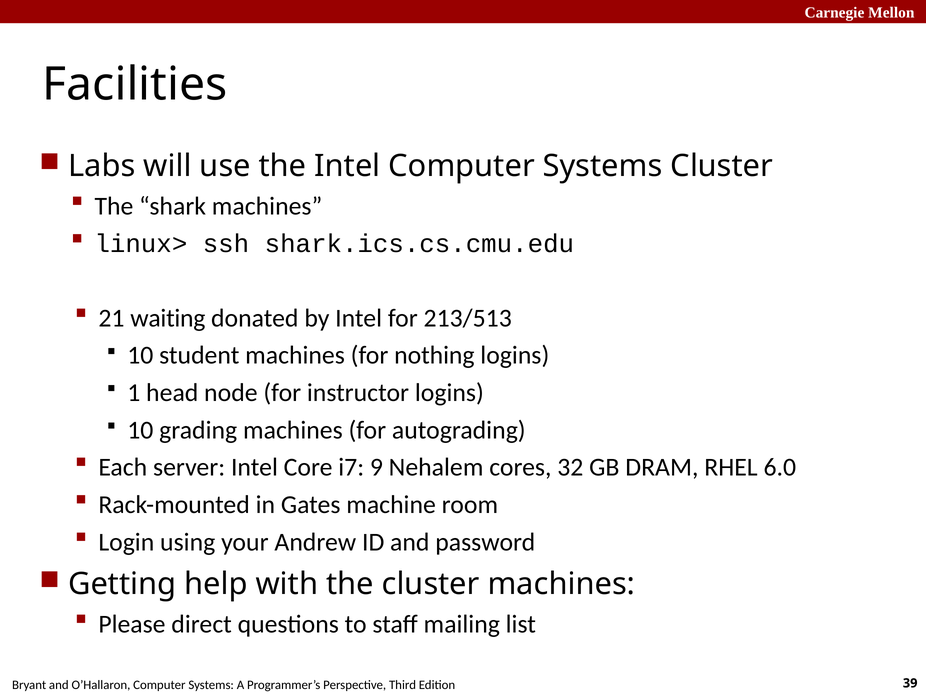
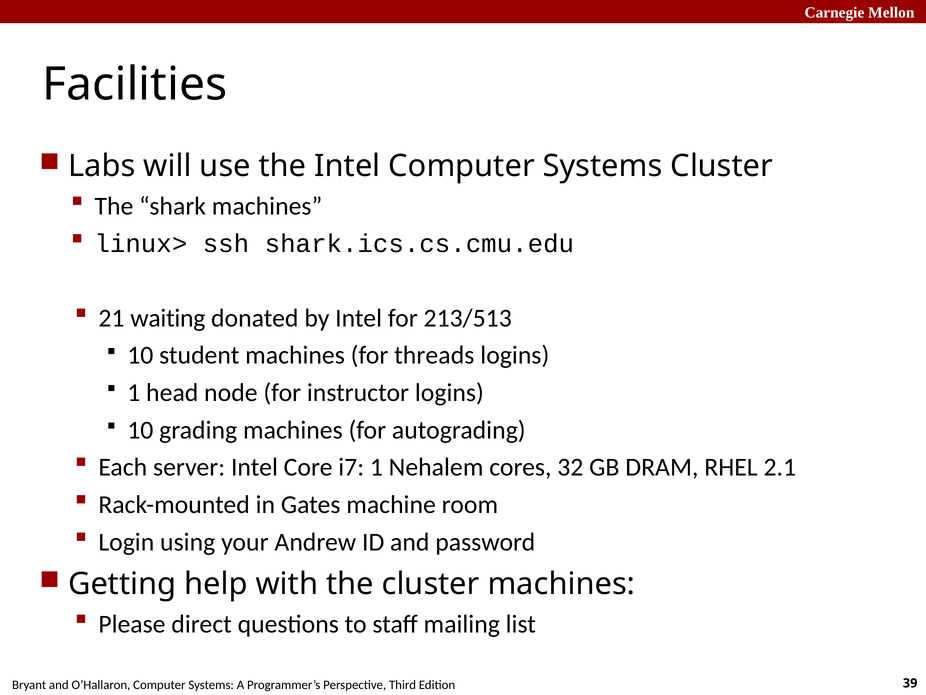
nothing: nothing -> threads
i7 9: 9 -> 1
6.0: 6.0 -> 2.1
